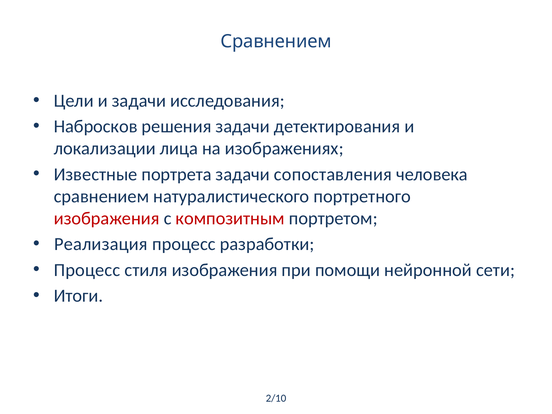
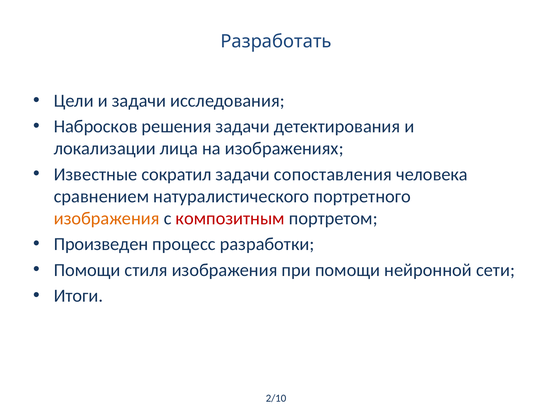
Сравнением at (276, 41): Сравнением -> Разработать
портрета: портрета -> сократил
изображения at (107, 218) colour: red -> orange
Реализация: Реализация -> Произведен
Процесс at (87, 270): Процесс -> Помощи
